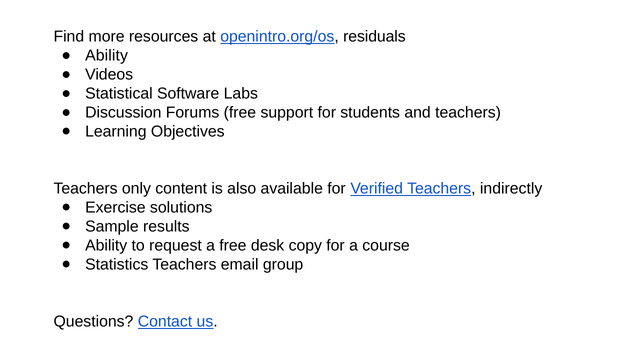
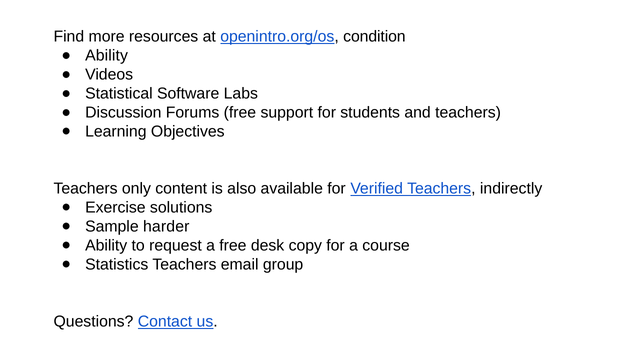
residuals: residuals -> condition
results: results -> harder
